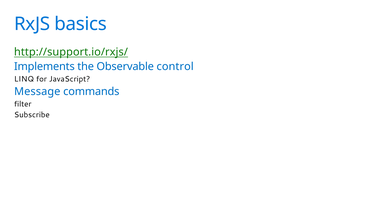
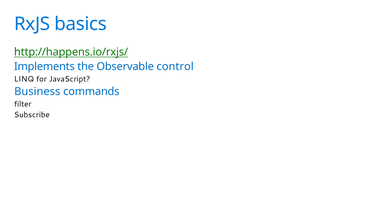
http://support.io/rxjs/: http://support.io/rxjs/ -> http://happens.io/rxjs/
Message: Message -> Business
